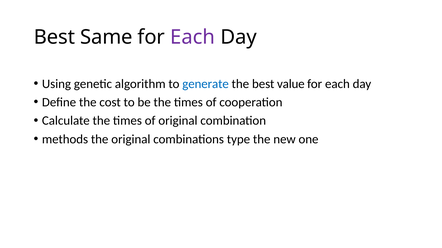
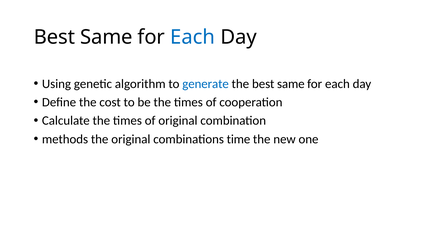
Each at (193, 37) colour: purple -> blue
the best value: value -> same
type: type -> time
